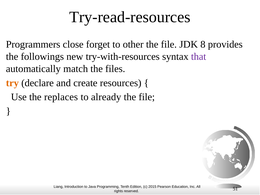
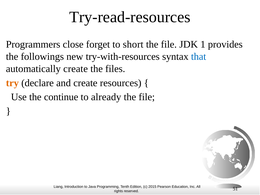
other: other -> short
8: 8 -> 1
that colour: purple -> blue
automatically match: match -> create
replaces: replaces -> continue
